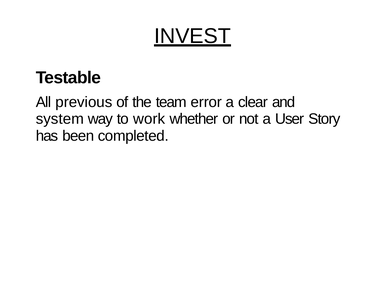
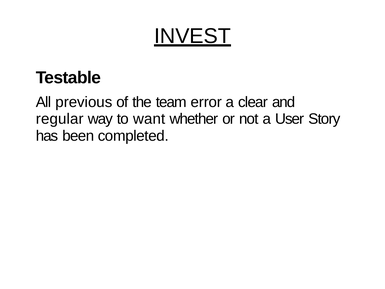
system: system -> regular
work: work -> want
